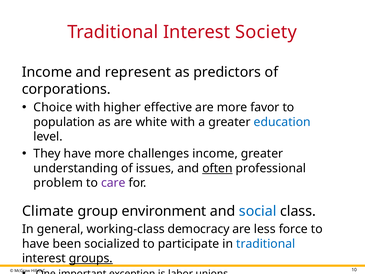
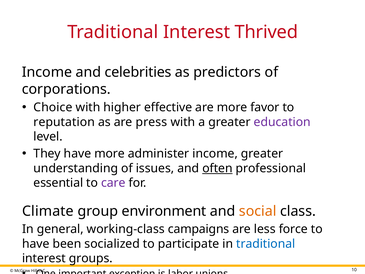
Society: Society -> Thrived
represent: represent -> celebrities
population: population -> reputation
white: white -> press
education colour: blue -> purple
challenges: challenges -> administer
problem: problem -> essential
social colour: blue -> orange
democracy: democracy -> campaigns
groups underline: present -> none
